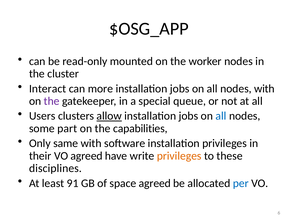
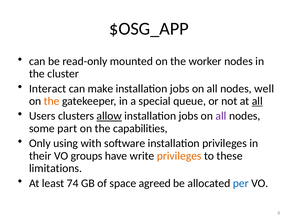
more: more -> make
nodes with: with -> well
the at (52, 101) colour: purple -> orange
all at (257, 101) underline: none -> present
all at (221, 116) colour: blue -> purple
same: same -> using
VO agreed: agreed -> groups
disciplines: disciplines -> limitations
91: 91 -> 74
